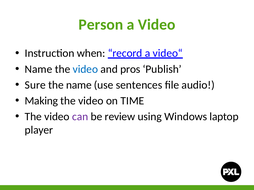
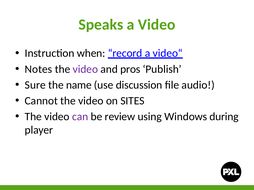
Person: Person -> Speaks
Name at (39, 69): Name -> Notes
video at (85, 69) colour: blue -> purple
sentences: sentences -> discussion
Making: Making -> Cannot
TIME: TIME -> SITES
laptop: laptop -> during
